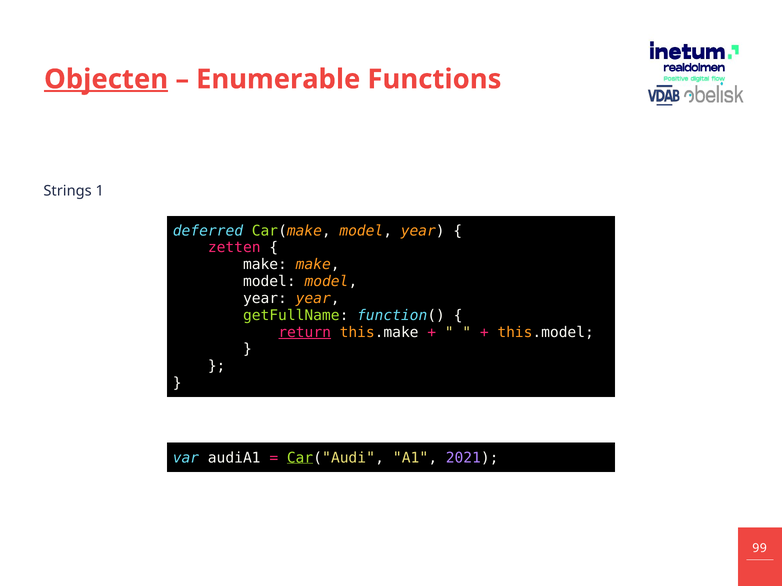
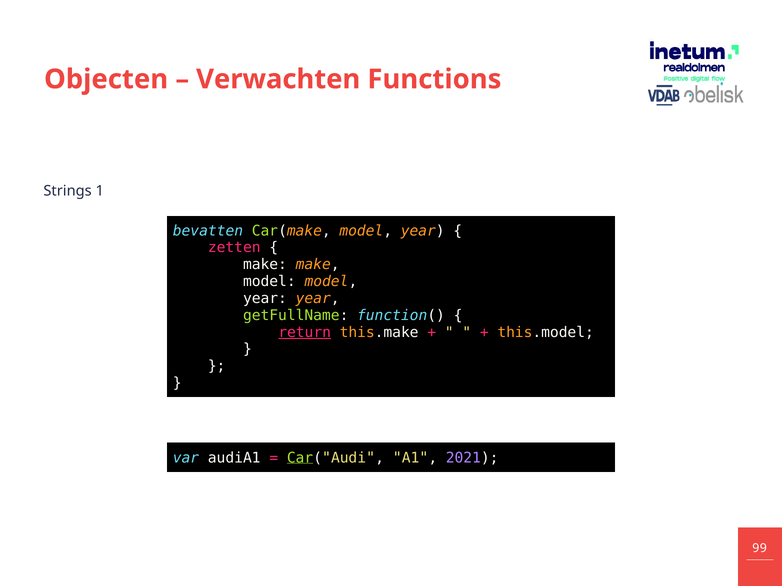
Objecten underline: present -> none
Enumerable: Enumerable -> Verwachten
deferred: deferred -> bevatten
